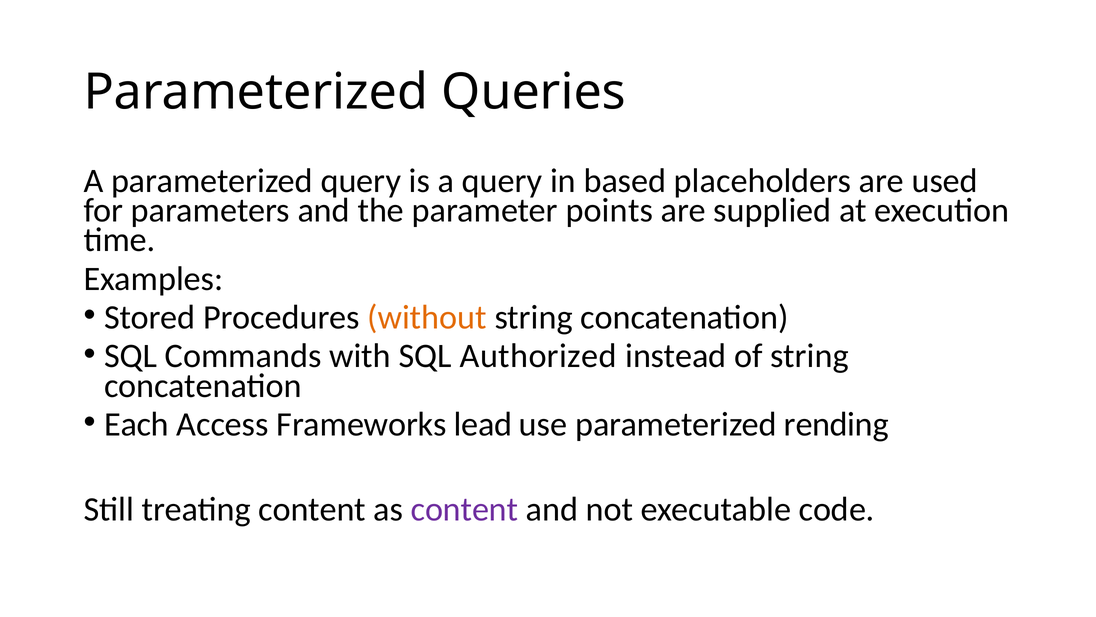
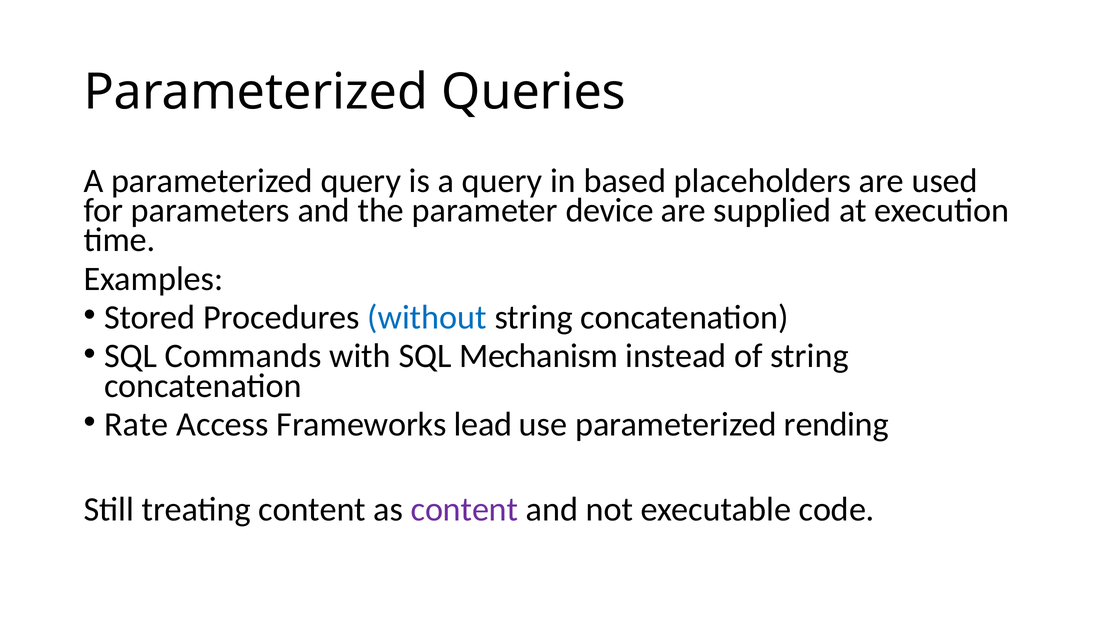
points: points -> device
without colour: orange -> blue
Authorized: Authorized -> Mechanism
Each: Each -> Rate
